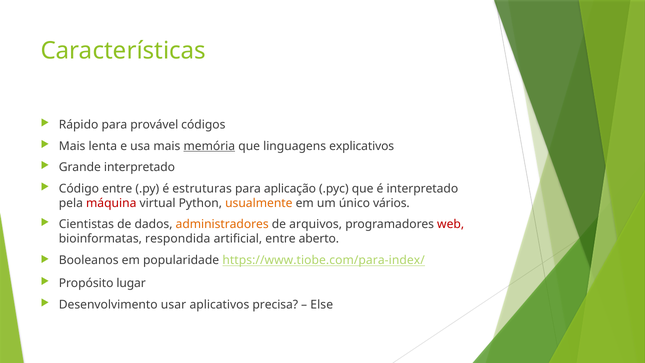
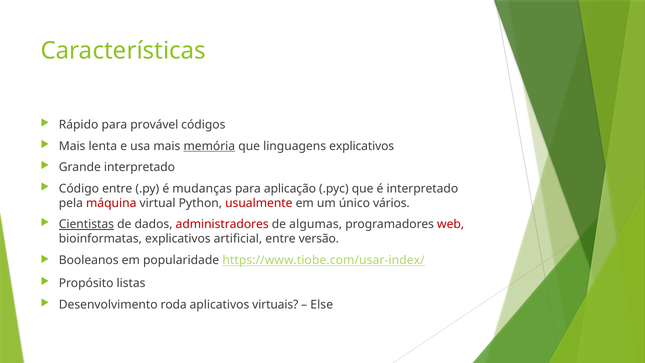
estruturas: estruturas -> mudanças
usualmente colour: orange -> red
Cientistas underline: none -> present
administradores colour: orange -> red
arquivos: arquivos -> algumas
bioinformatas respondida: respondida -> explicativos
aberto: aberto -> versão
https://www.tiobe.com/para-index/: https://www.tiobe.com/para-index/ -> https://www.tiobe.com/usar-index/
lugar: lugar -> listas
usar: usar -> roda
precisa: precisa -> virtuais
